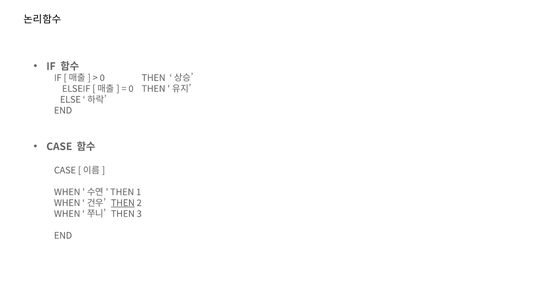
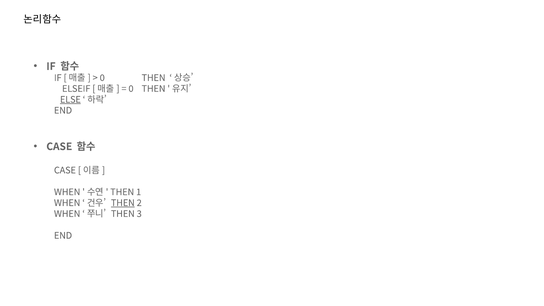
ELSE underline: none -> present
